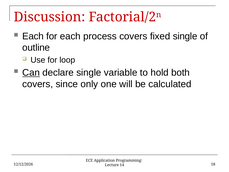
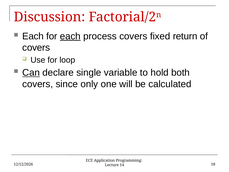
each at (70, 36) underline: none -> present
fixed single: single -> return
outline at (36, 48): outline -> covers
